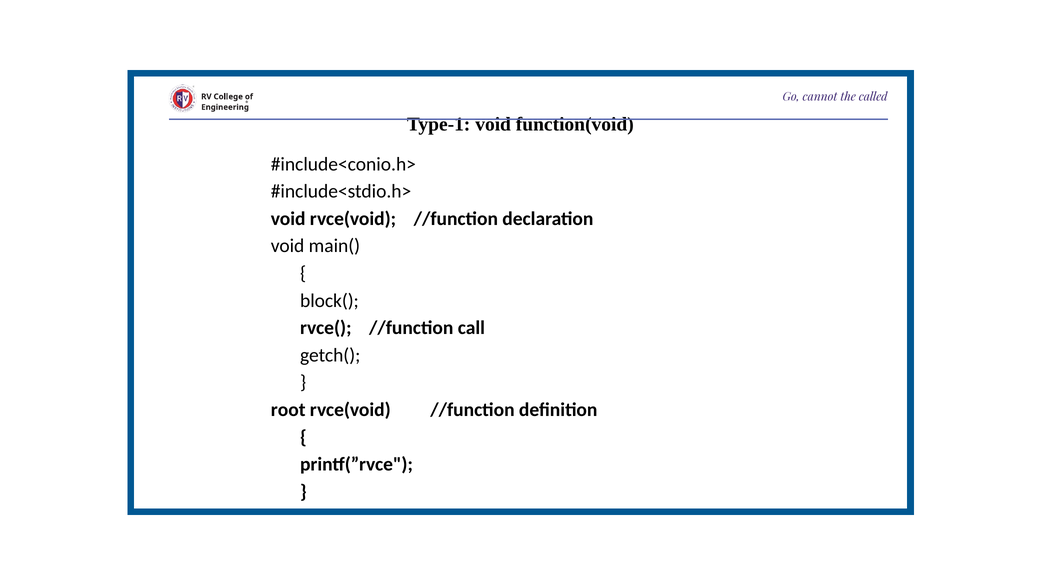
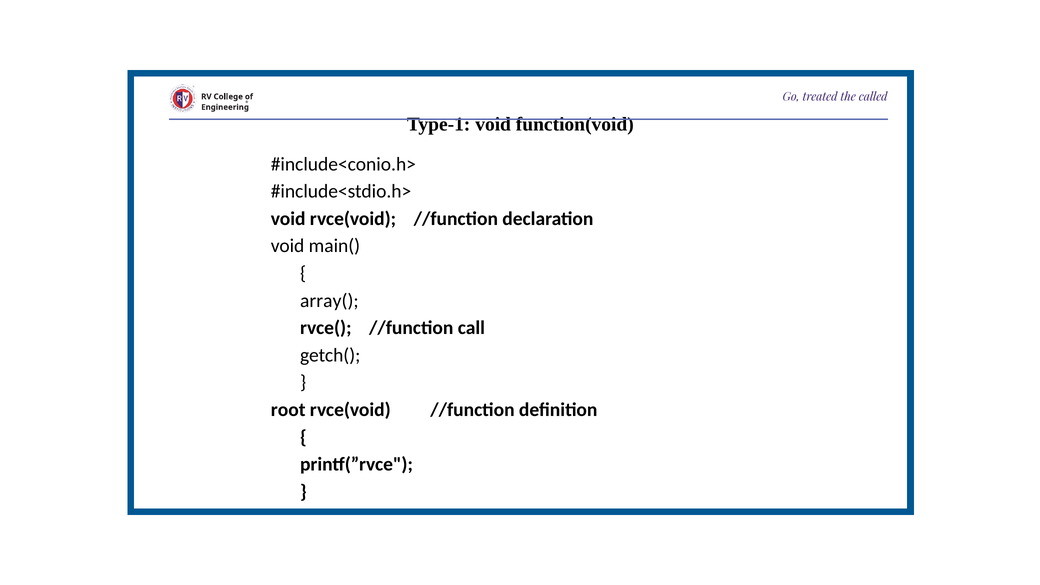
cannot: cannot -> treated
block(: block( -> array(
